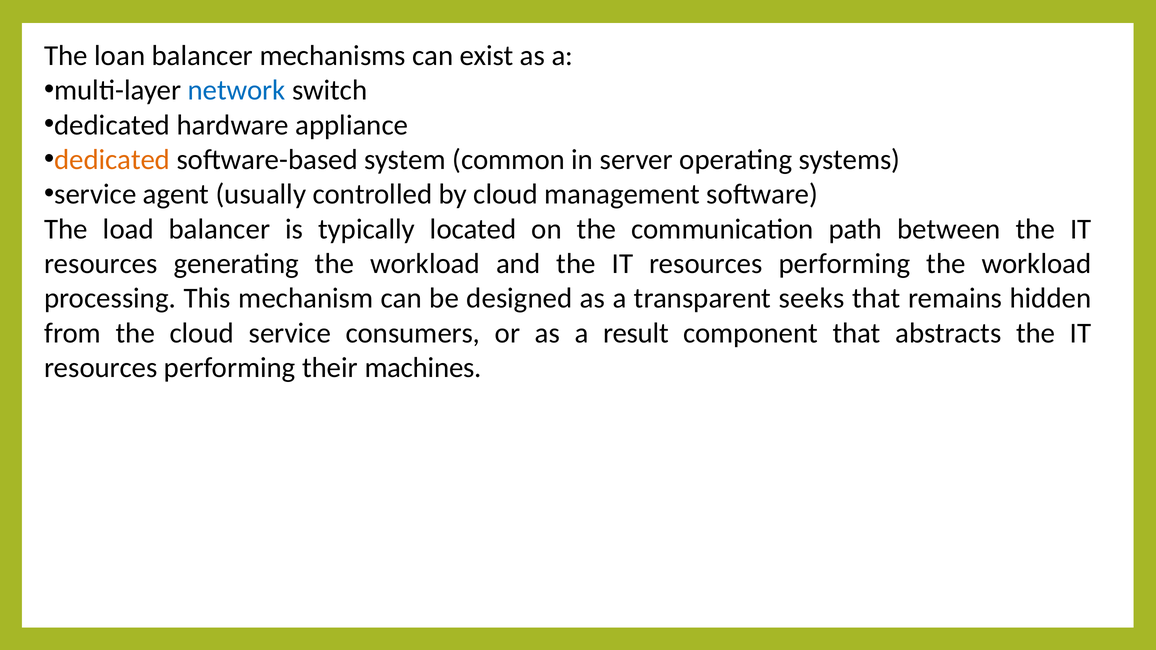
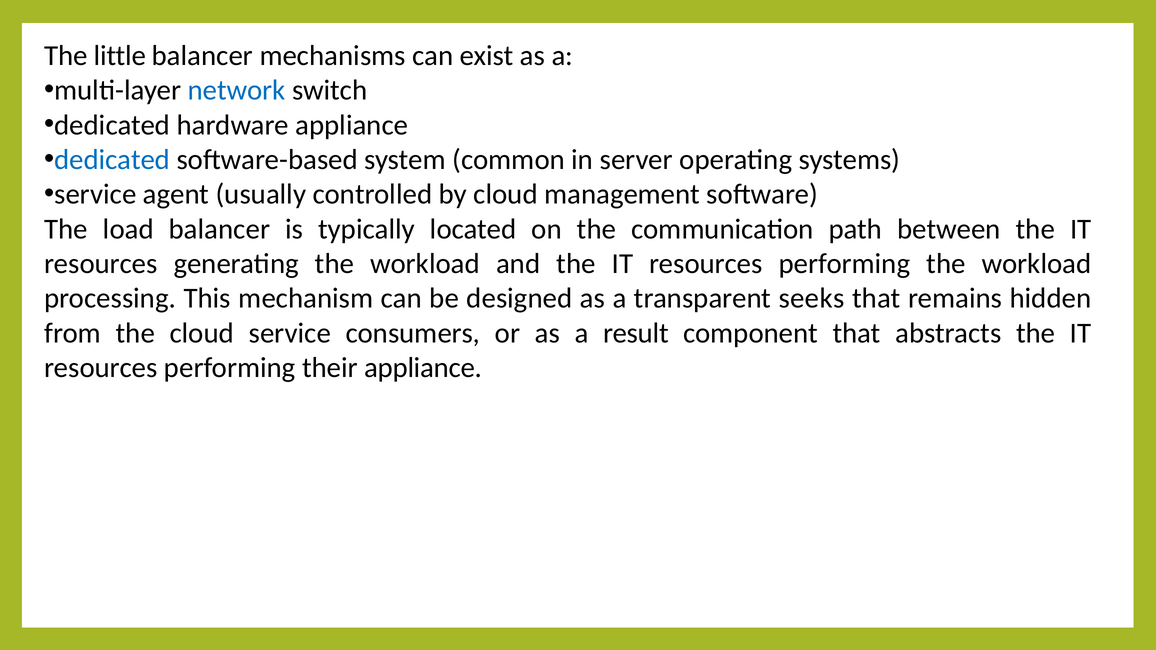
loan: loan -> little
dedicated at (112, 160) colour: orange -> blue
their machines: machines -> appliance
